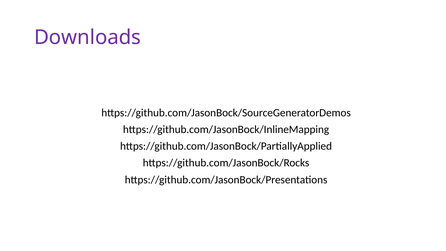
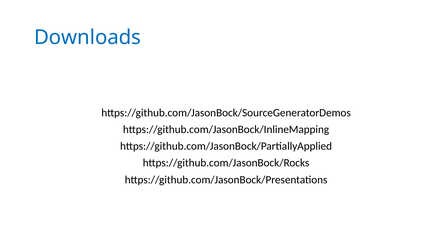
Downloads colour: purple -> blue
